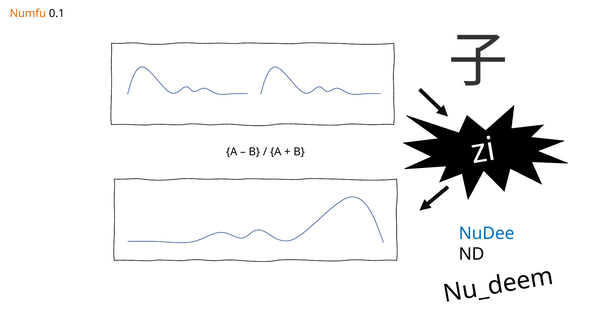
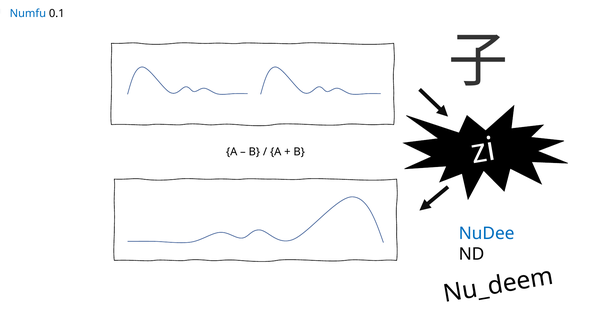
Numfu colour: orange -> blue
